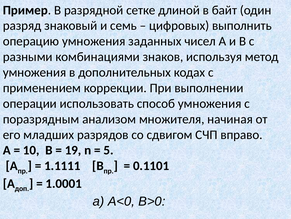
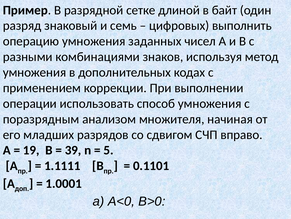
10: 10 -> 19
19: 19 -> 39
